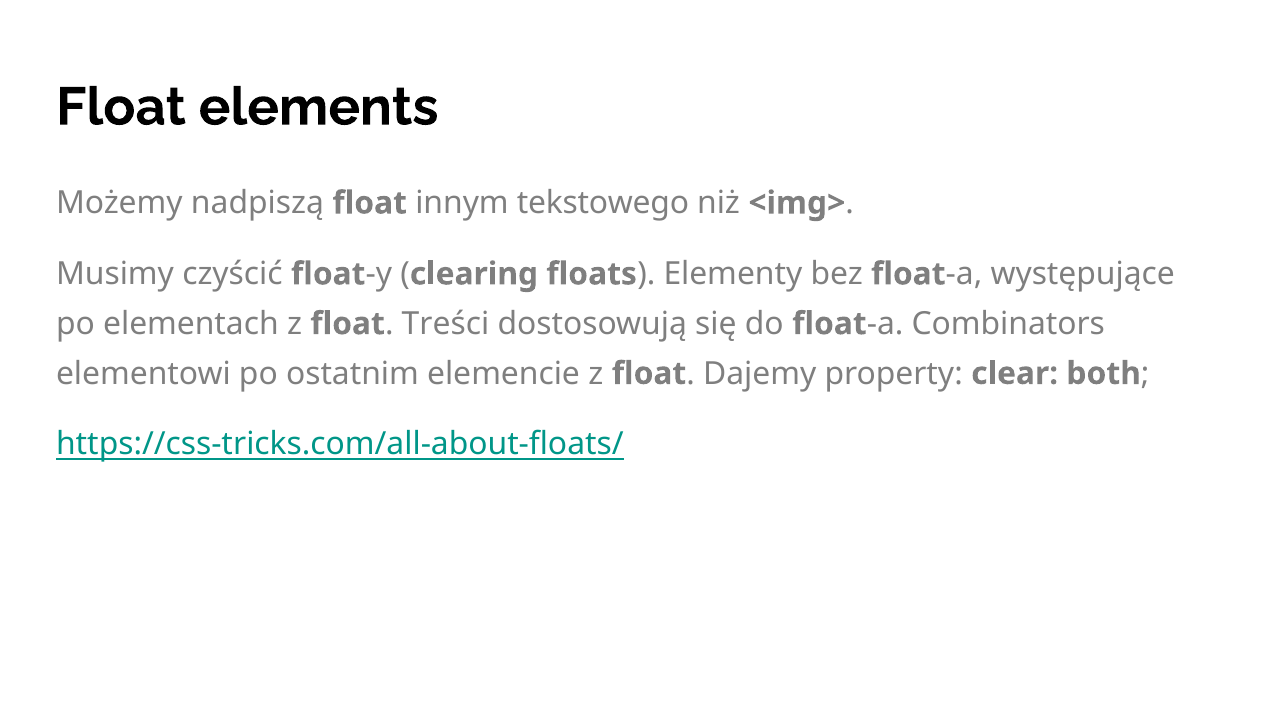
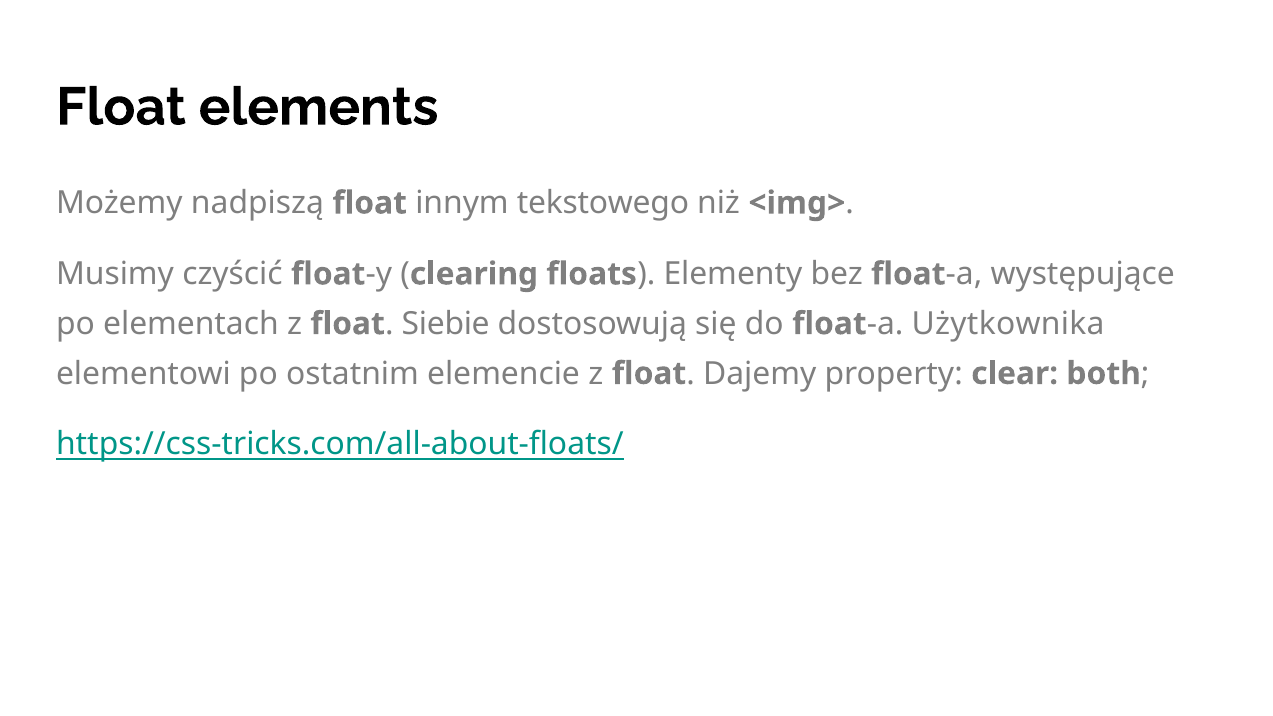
Treści: Treści -> Siebie
Combinators: Combinators -> Użytkownika
